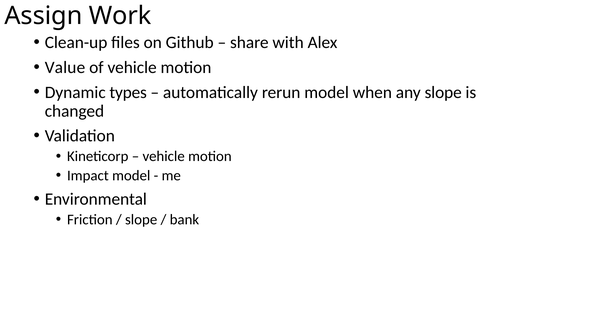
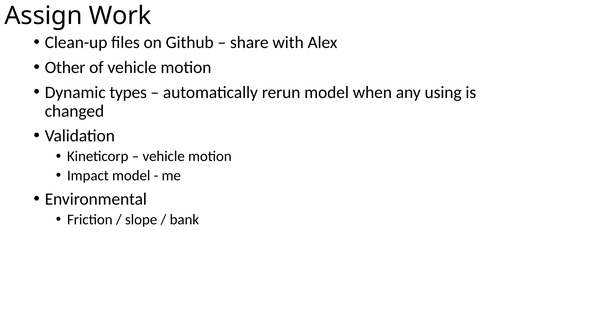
Value: Value -> Other
any slope: slope -> using
